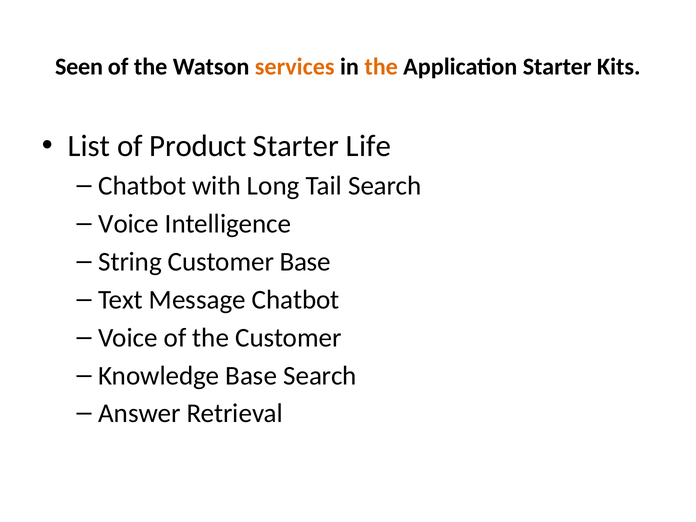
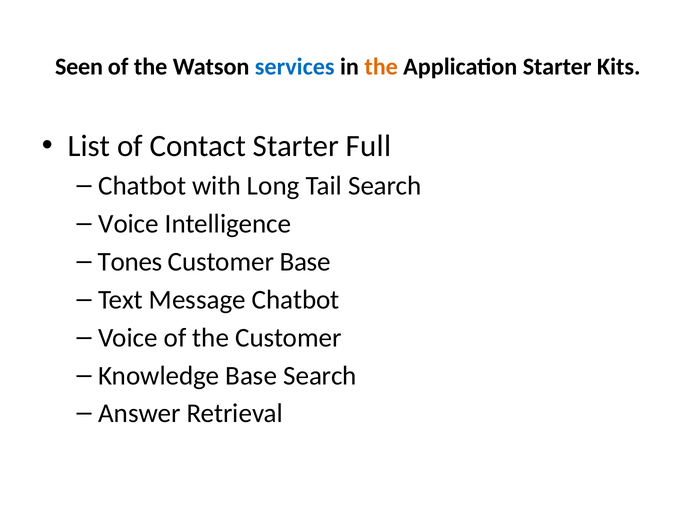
services colour: orange -> blue
Product: Product -> Contact
Life: Life -> Full
String: String -> Tones
